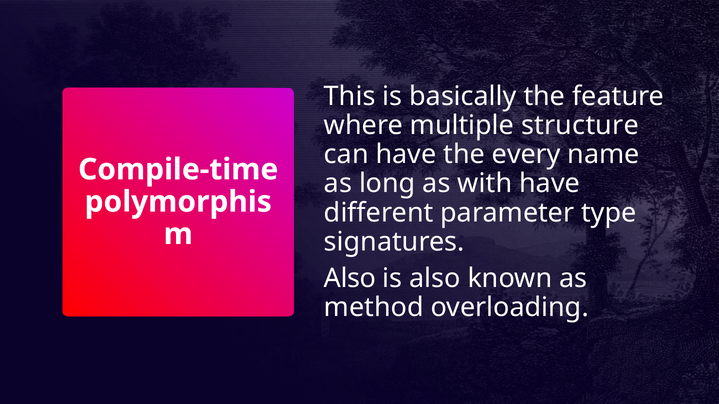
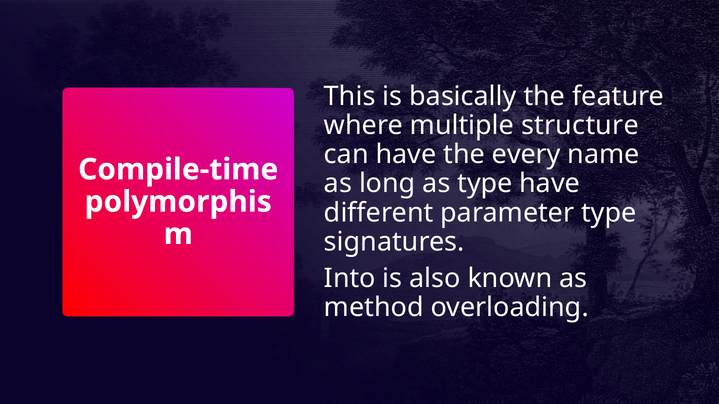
as with: with -> type
Also at (350, 279): Also -> Into
